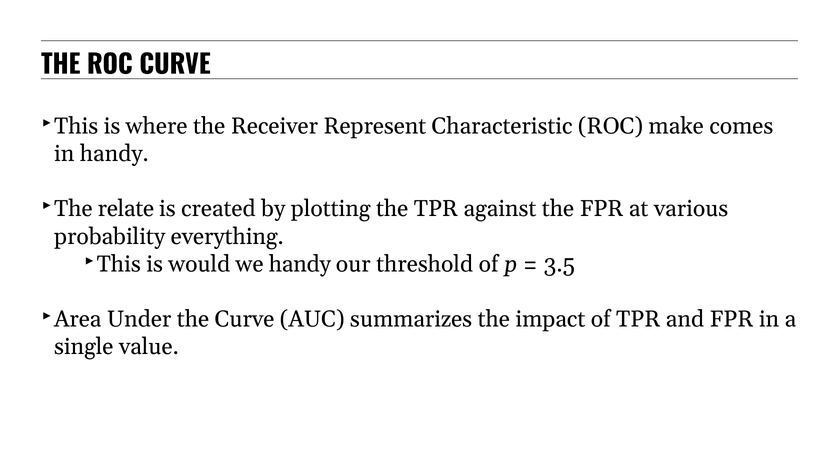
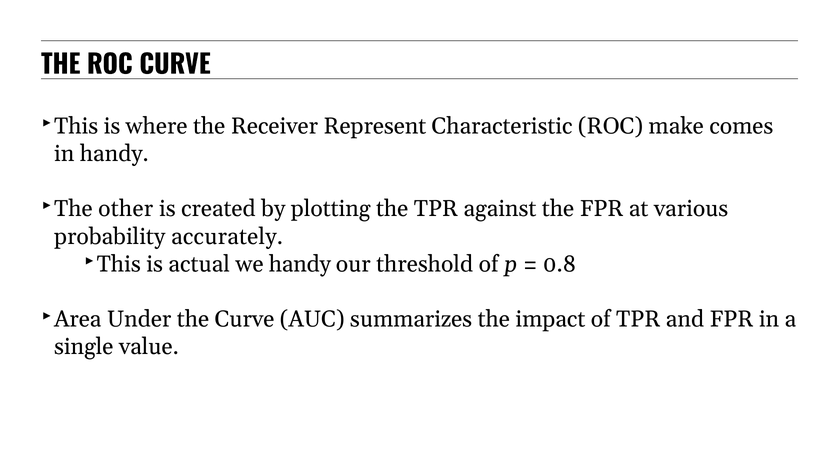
relate: relate -> other
everything: everything -> accurately
would: would -> actual
3.5: 3.5 -> 0.8
